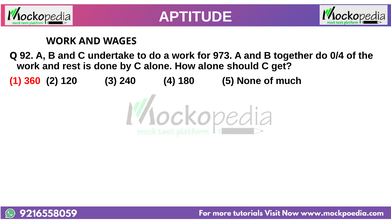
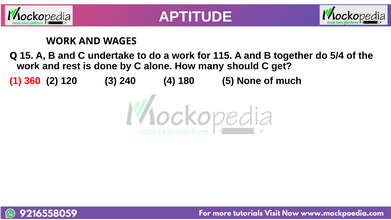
92: 92 -> 15
973: 973 -> 115
0/4: 0/4 -> 5/4
How alone: alone -> many
